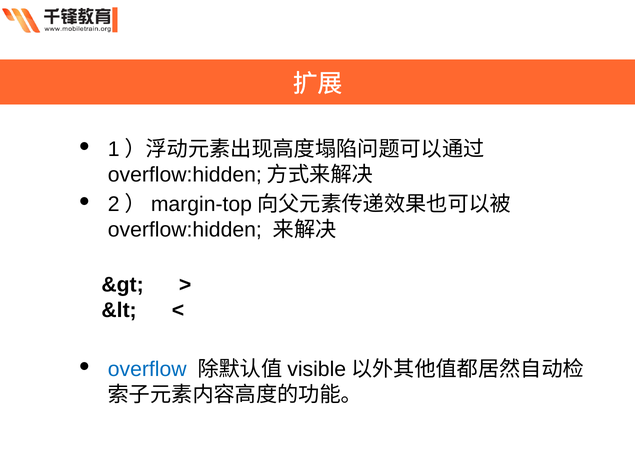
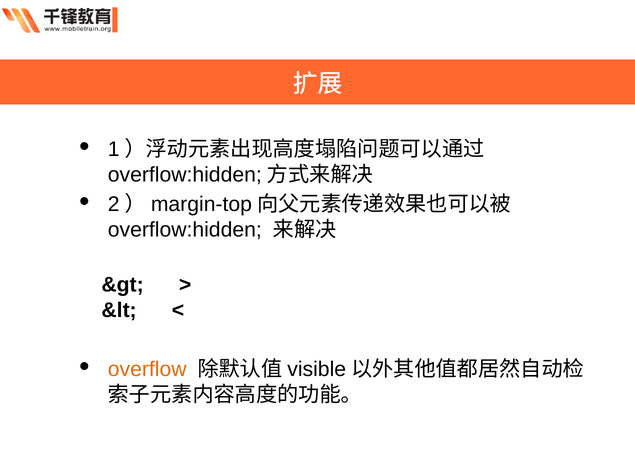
overflow colour: blue -> orange
